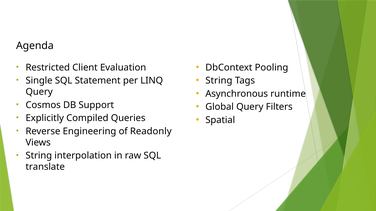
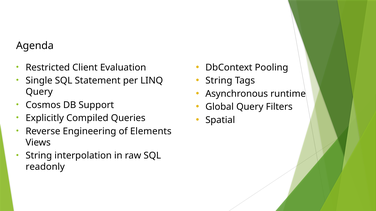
Readonly: Readonly -> Elements
translate: translate -> readonly
